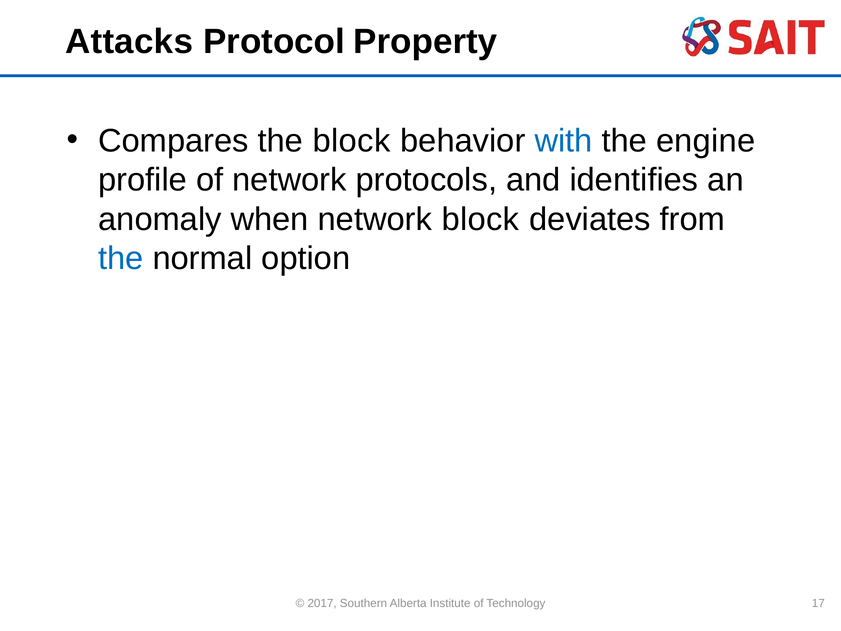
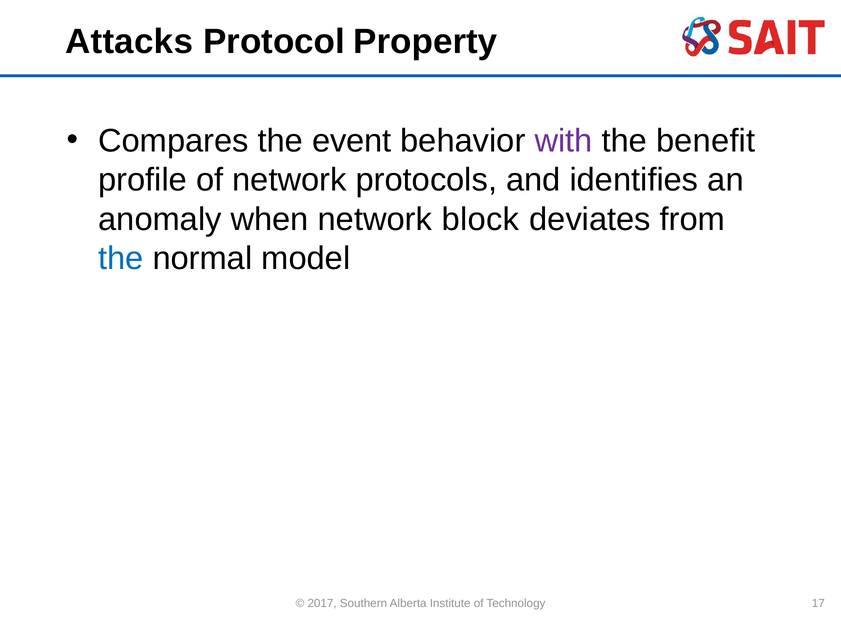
the block: block -> event
with colour: blue -> purple
engine: engine -> benefit
option: option -> model
